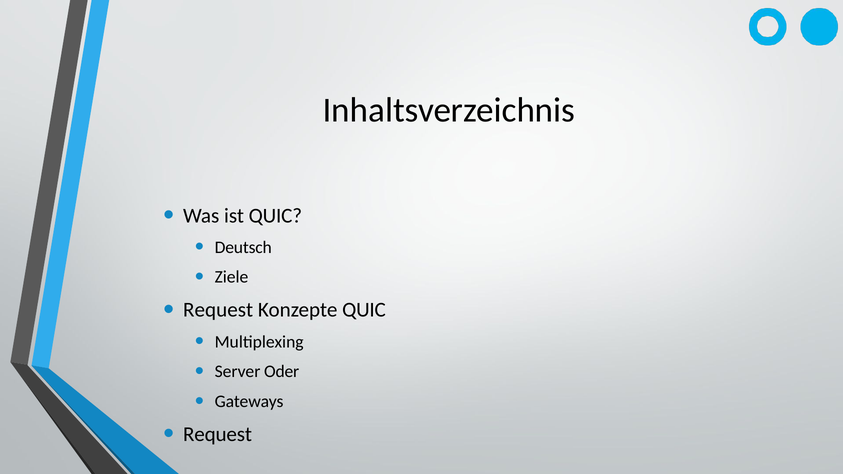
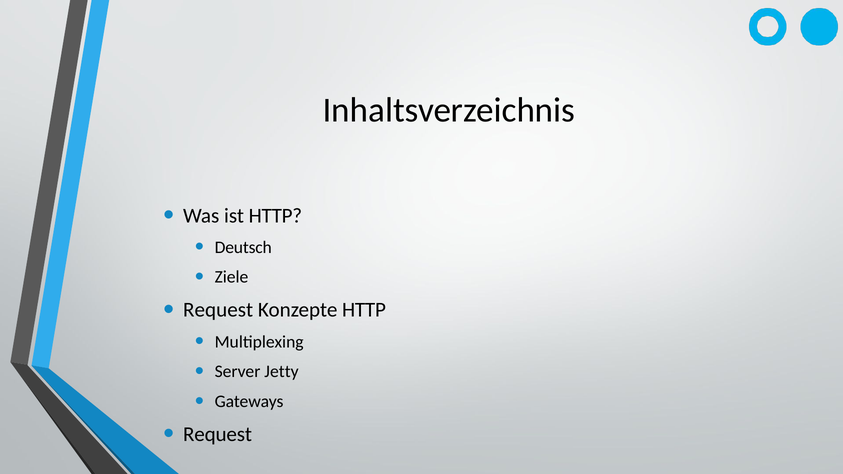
ist QUIC: QUIC -> HTTP
Konzepte QUIC: QUIC -> HTTP
Oder: Oder -> Jetty
